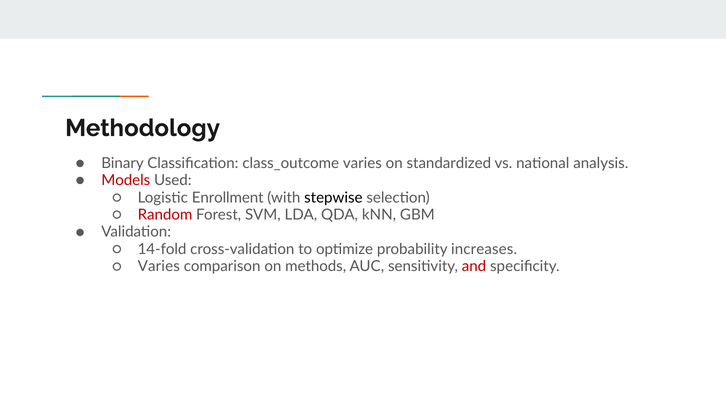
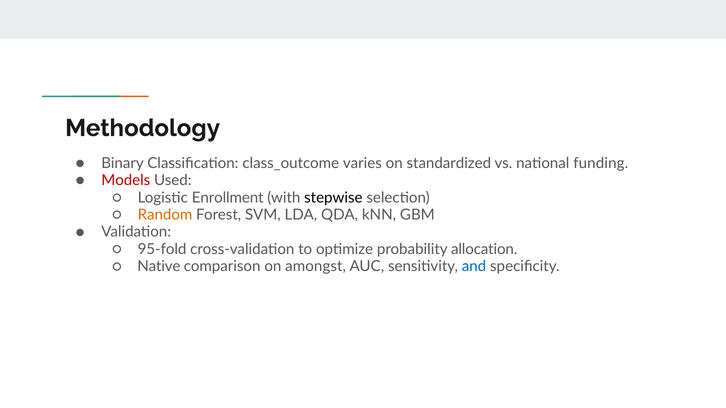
analysis: analysis -> funding
Random colour: red -> orange
14-fold: 14-fold -> 95-fold
increases: increases -> allocation
Varies at (159, 267): Varies -> Native
methods: methods -> amongst
and colour: red -> blue
